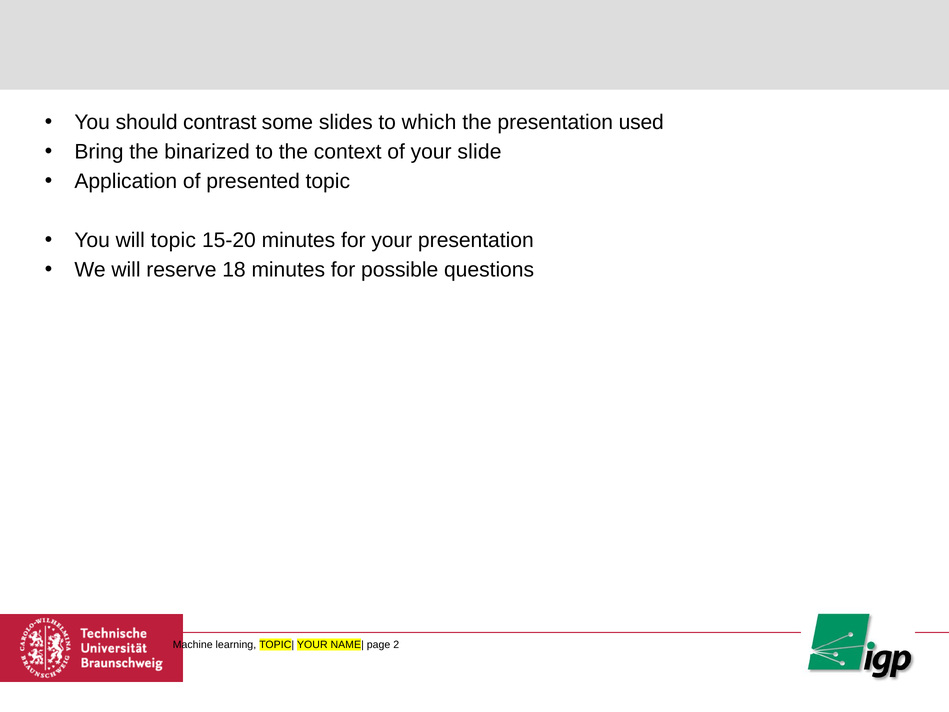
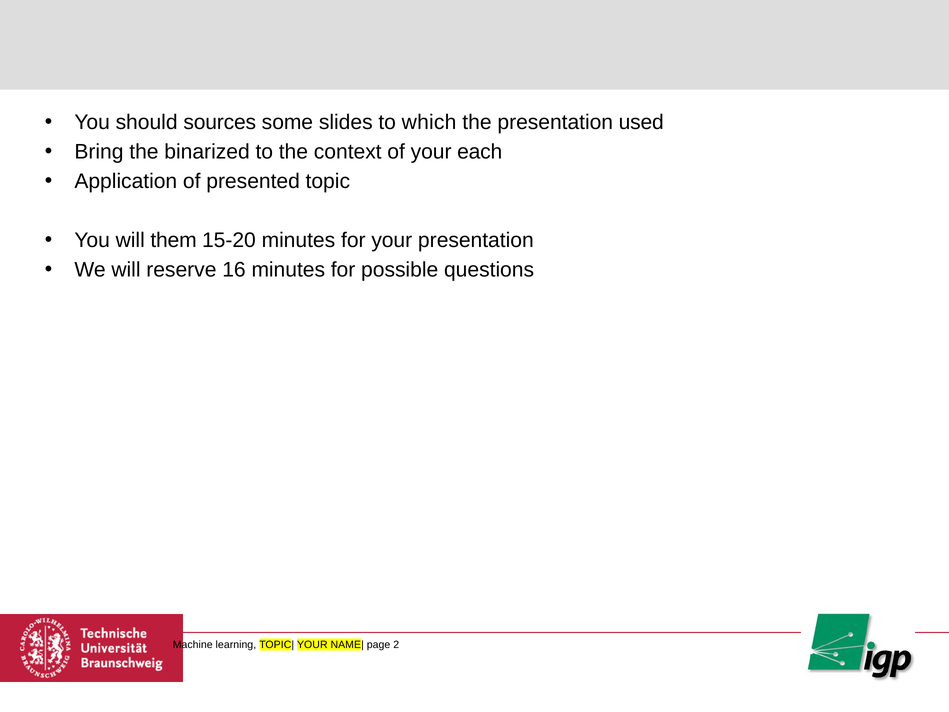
contrast: contrast -> sources
slide: slide -> each
will topic: topic -> them
18: 18 -> 16
